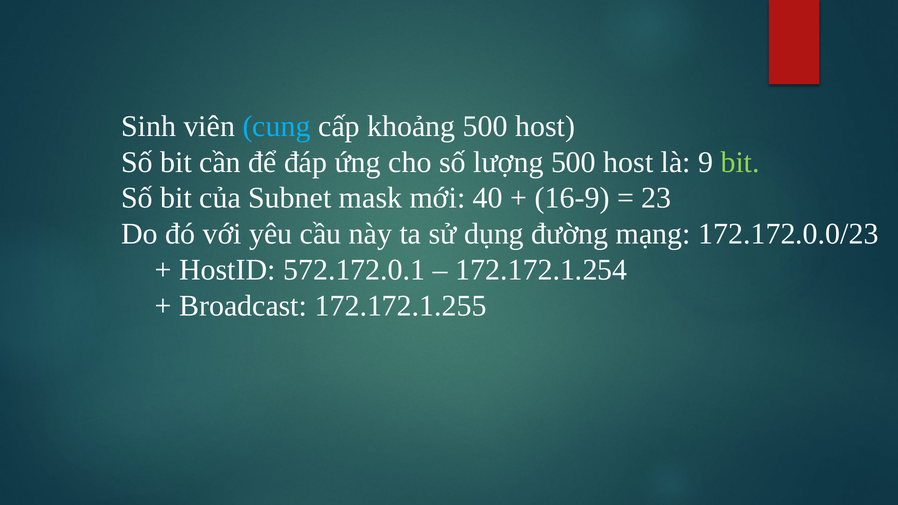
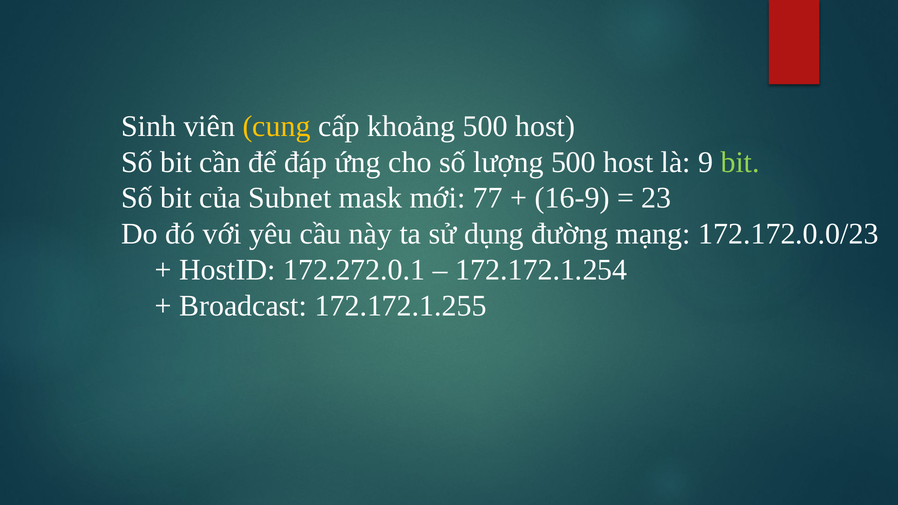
cung colour: light blue -> yellow
40: 40 -> 77
572.172.0.1: 572.172.0.1 -> 172.272.0.1
